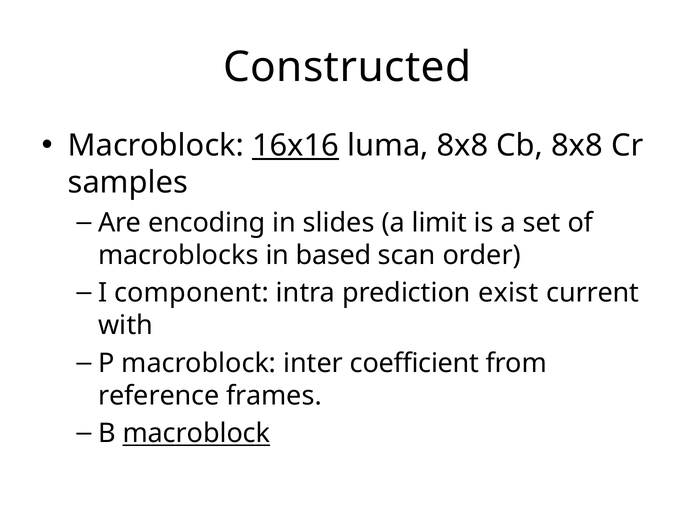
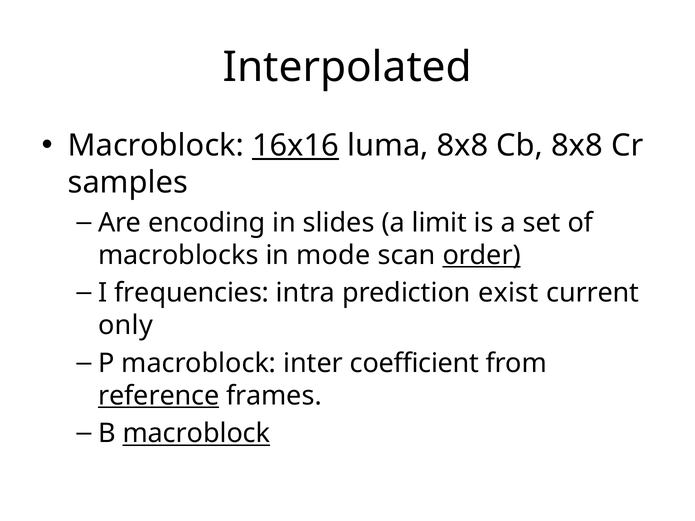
Constructed: Constructed -> Interpolated
based: based -> mode
order underline: none -> present
component: component -> frequencies
with: with -> only
reference underline: none -> present
